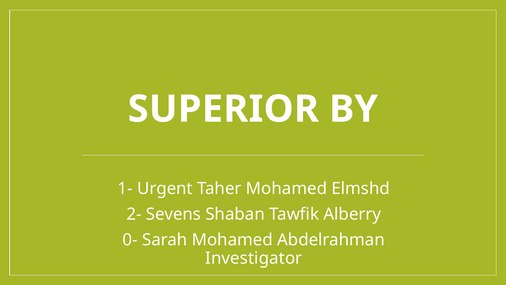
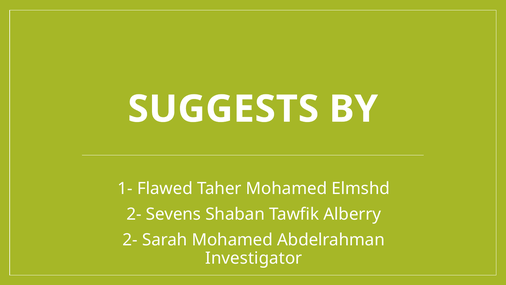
SUPERIOR: SUPERIOR -> SUGGESTS
Urgent: Urgent -> Flawed
0- at (130, 240): 0- -> 2-
